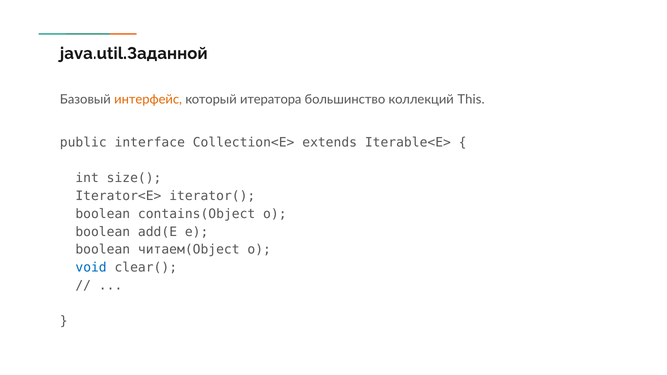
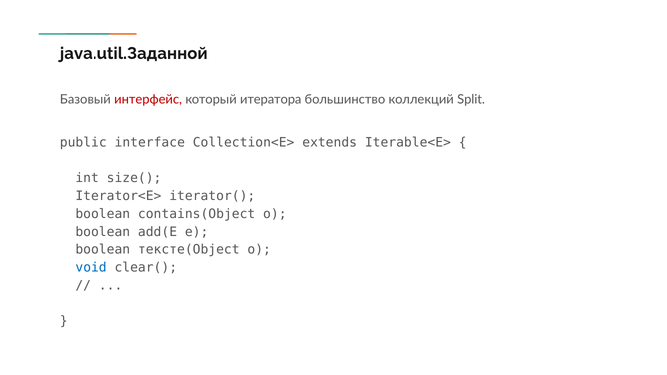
интерфейс colour: orange -> red
This: This -> Split
читаем(Object: читаем(Object -> тексте(Object
